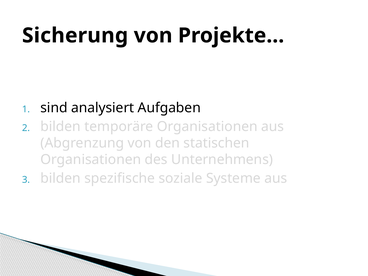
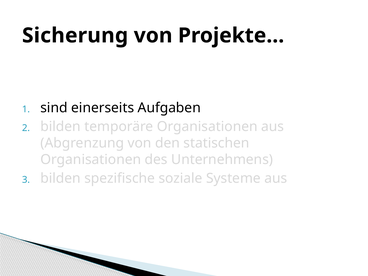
analysiert: analysiert -> einerseits
